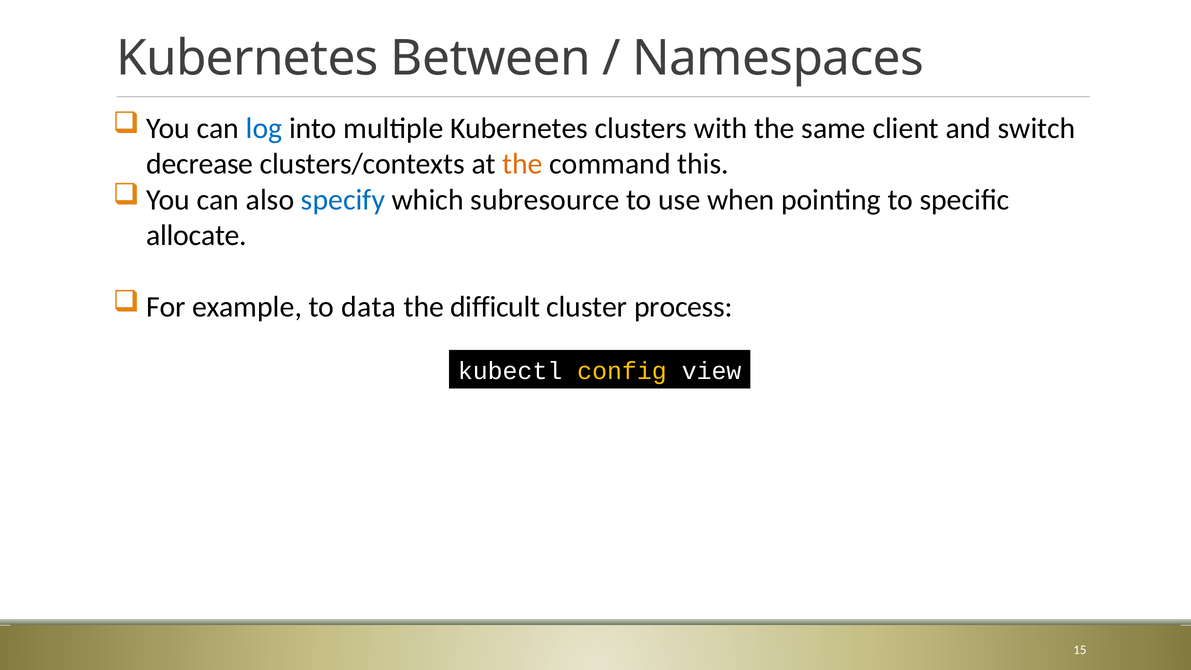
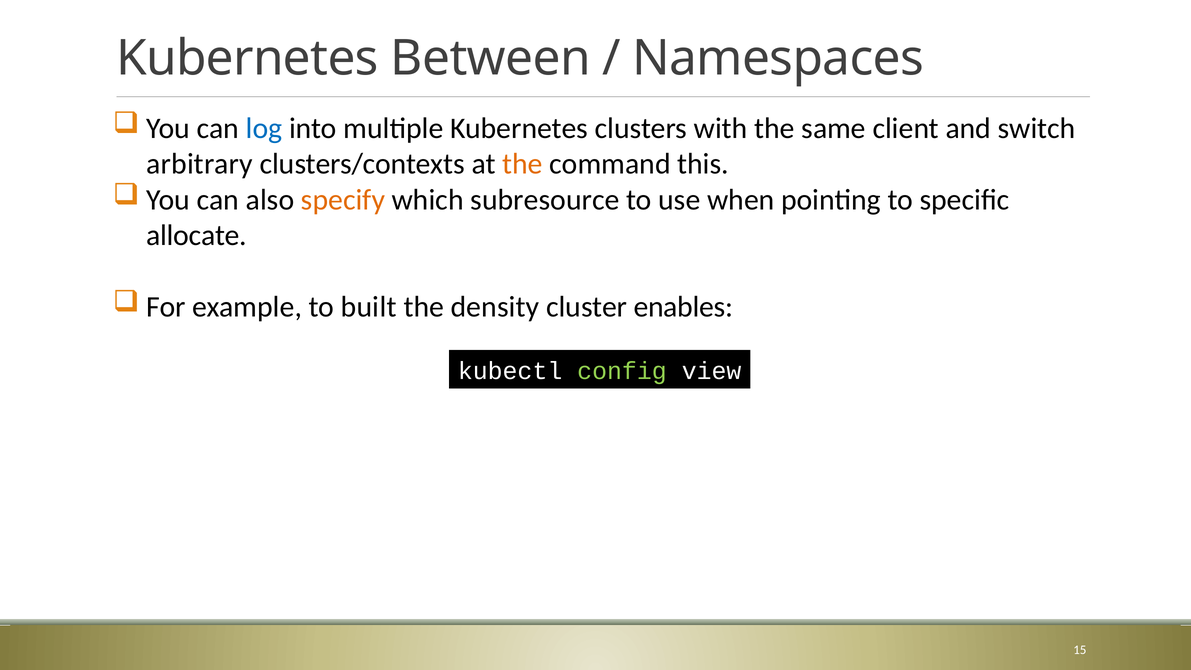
decrease: decrease -> arbitrary
specify colour: blue -> orange
data: data -> built
difficult: difficult -> density
process: process -> enables
config colour: yellow -> light green
